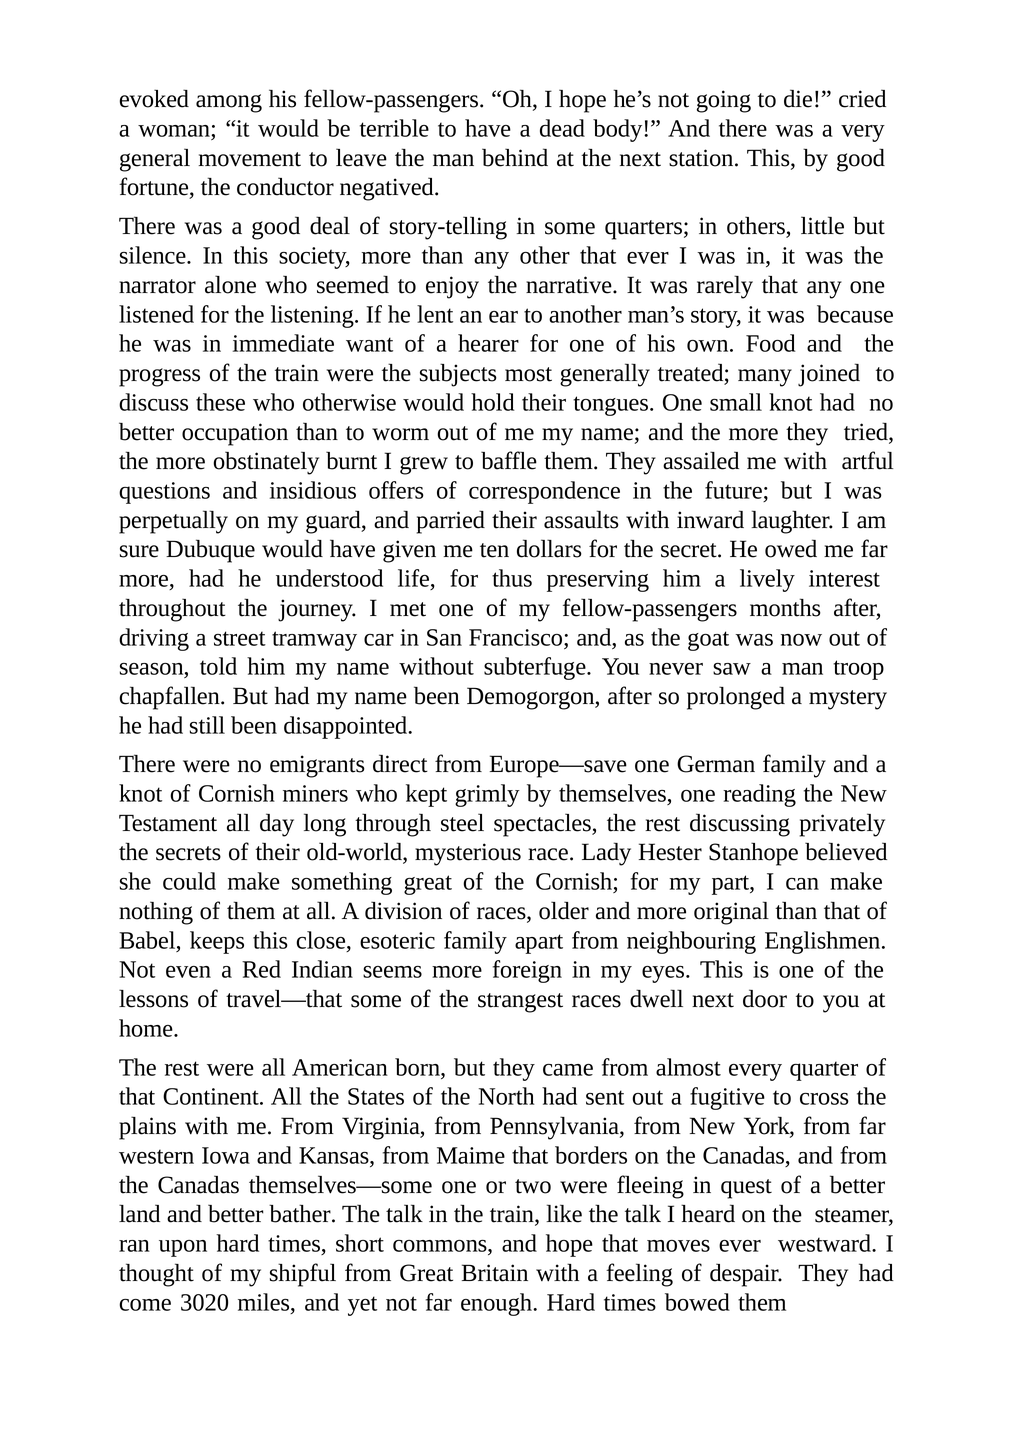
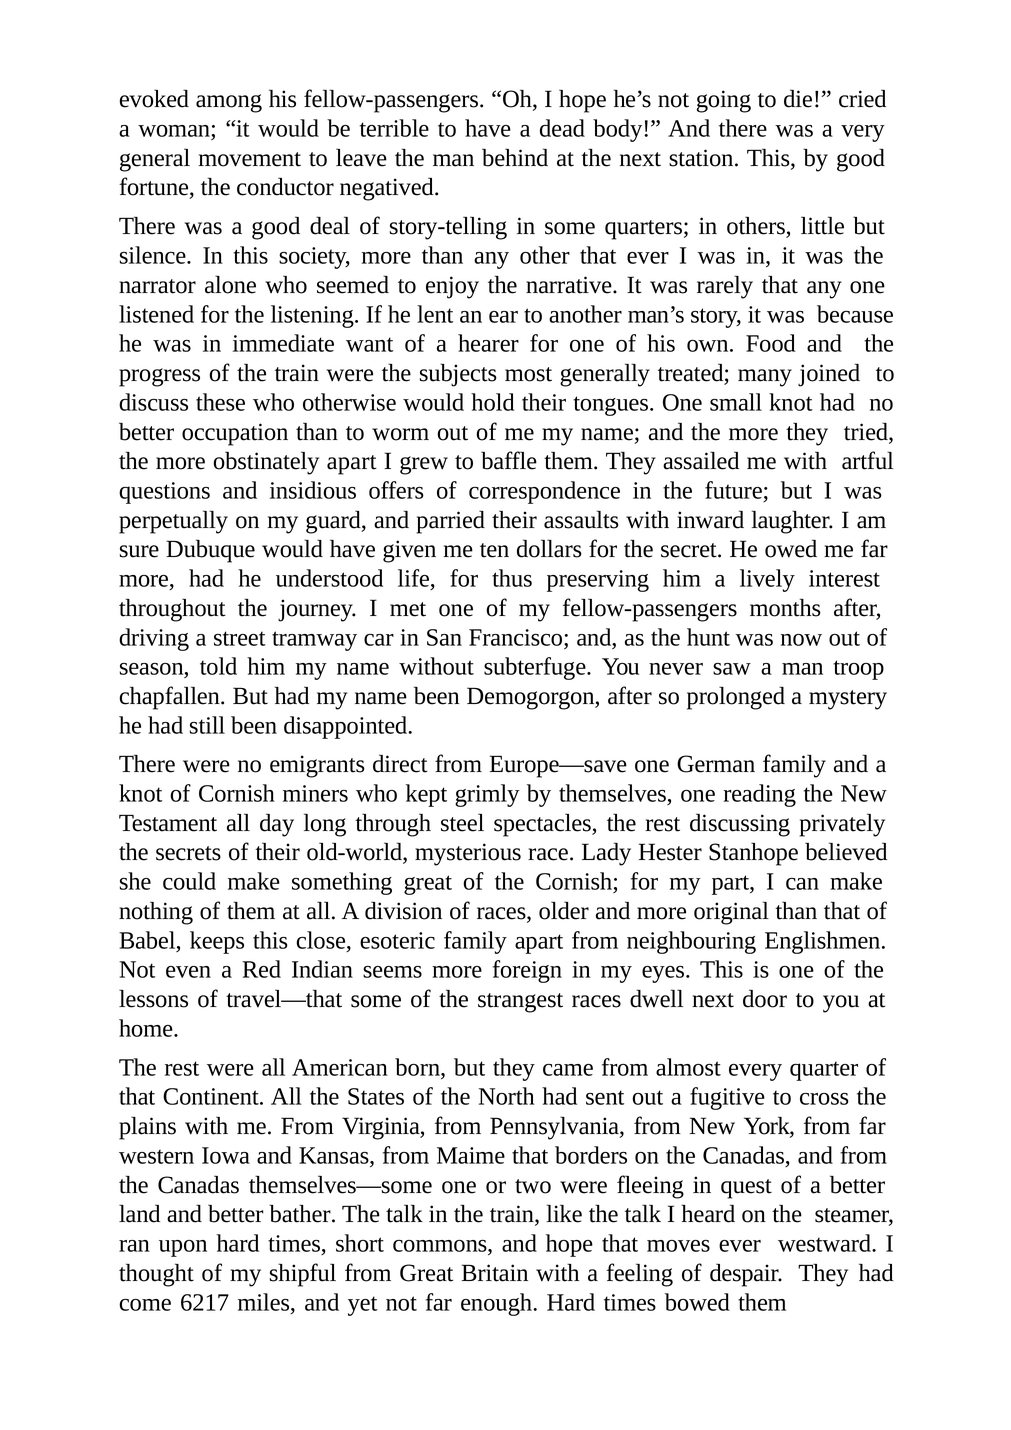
obstinately burnt: burnt -> apart
goat: goat -> hunt
3020: 3020 -> 6217
